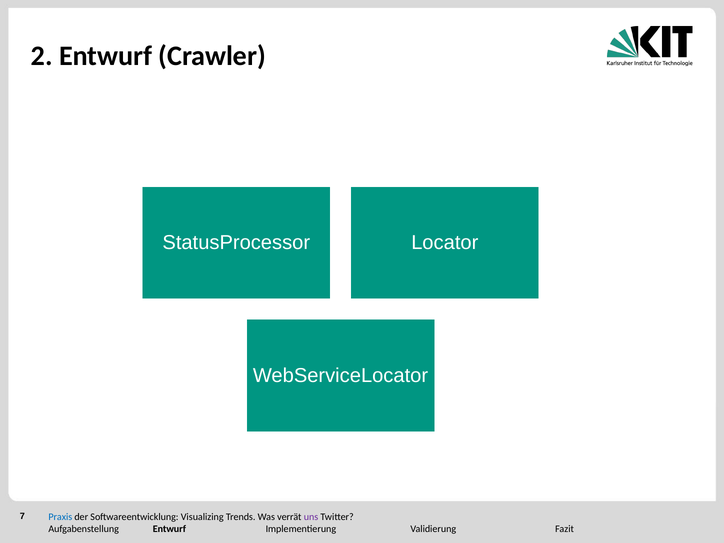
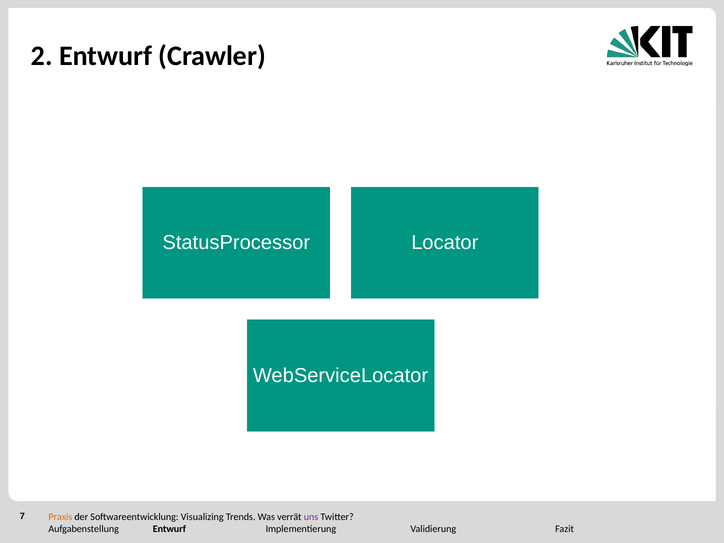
Praxis colour: blue -> orange
